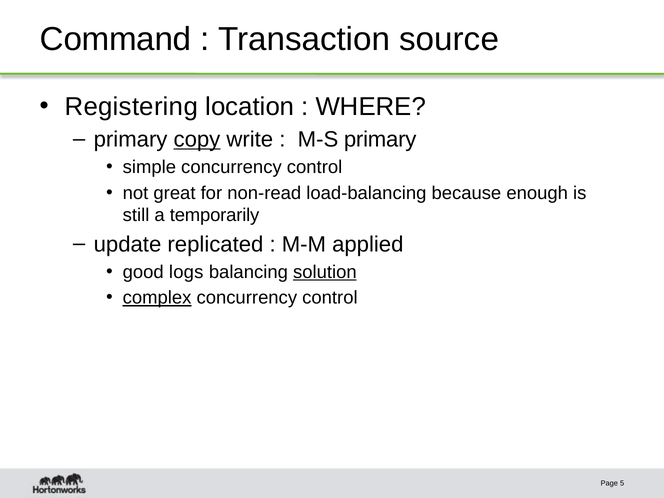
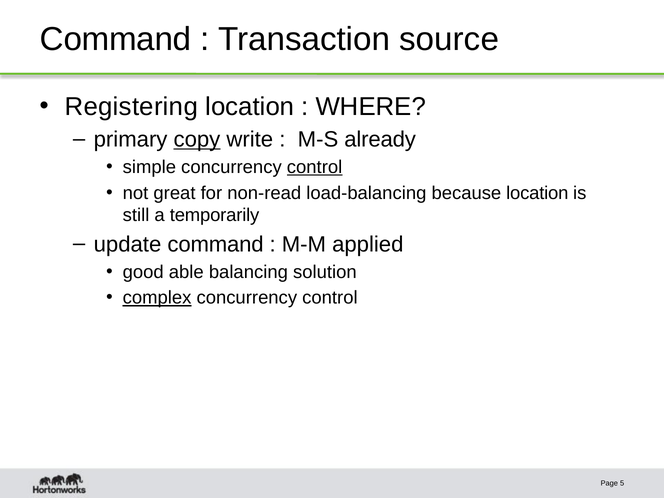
M-S primary: primary -> already
control at (315, 167) underline: none -> present
because enough: enough -> location
update replicated: replicated -> command
logs: logs -> able
solution underline: present -> none
